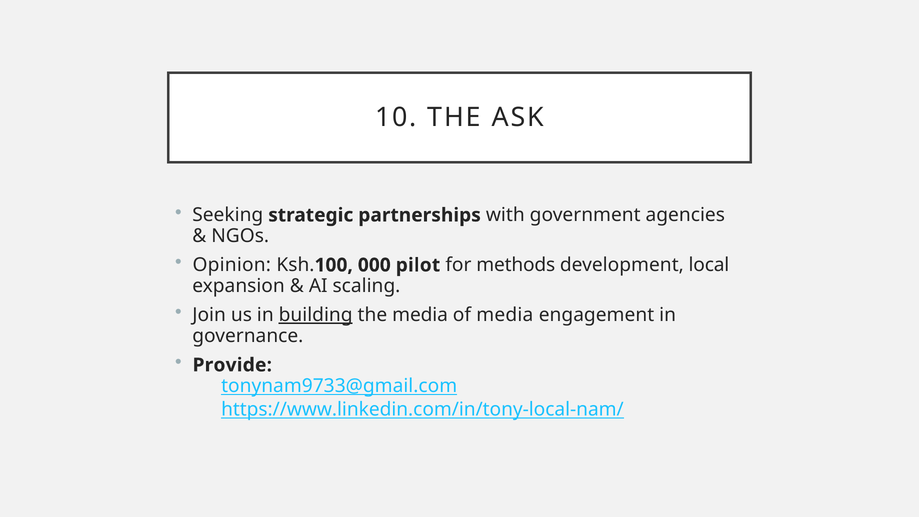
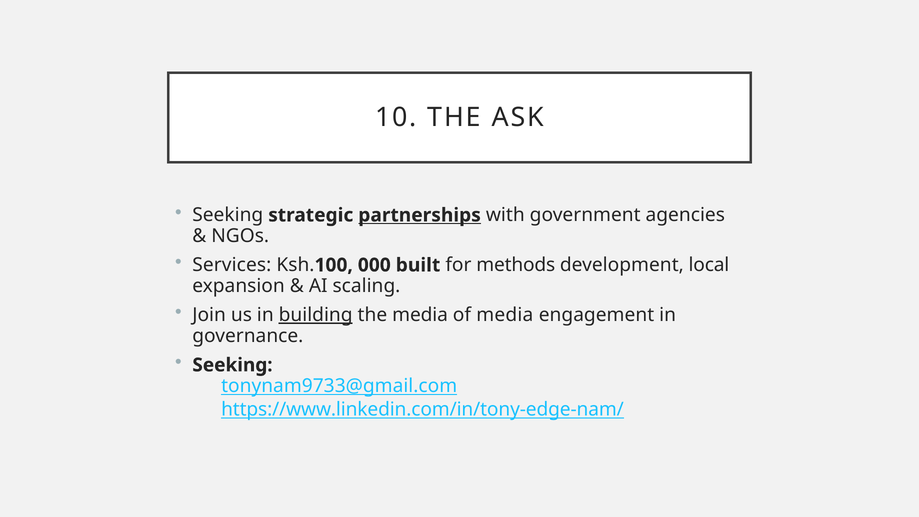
partnerships underline: none -> present
Opinion: Opinion -> Services
pilot: pilot -> built
Provide at (232, 365): Provide -> Seeking
https://www.linkedin.com/in/tony-local-nam/: https://www.linkedin.com/in/tony-local-nam/ -> https://www.linkedin.com/in/tony-edge-nam/
